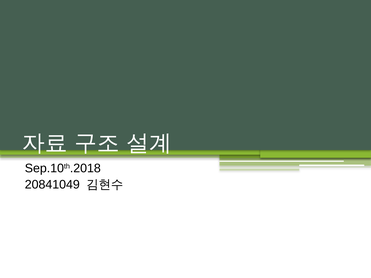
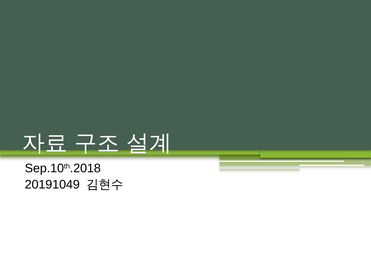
20841049: 20841049 -> 20191049
